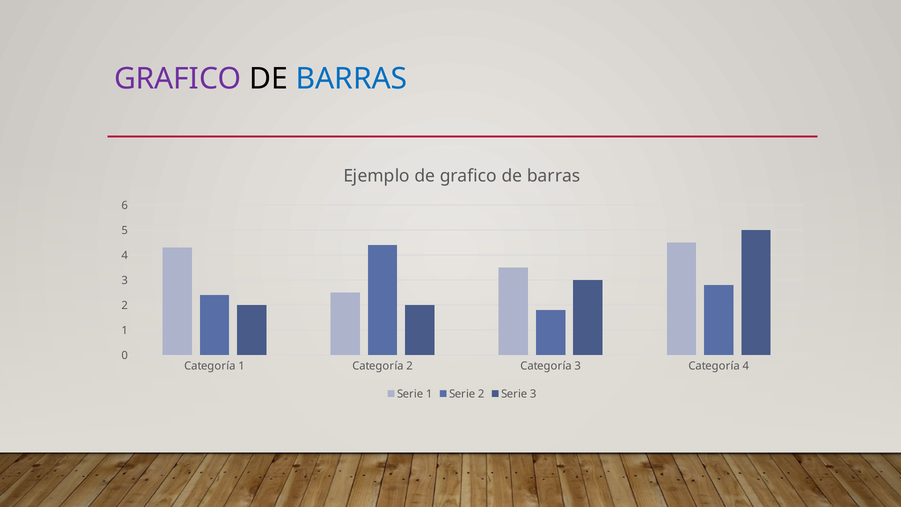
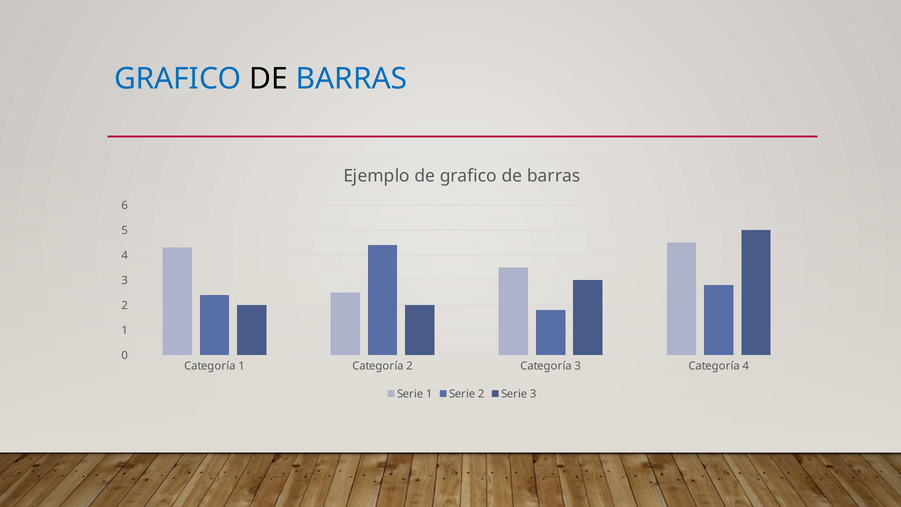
GRAFICO at (178, 79) colour: purple -> blue
